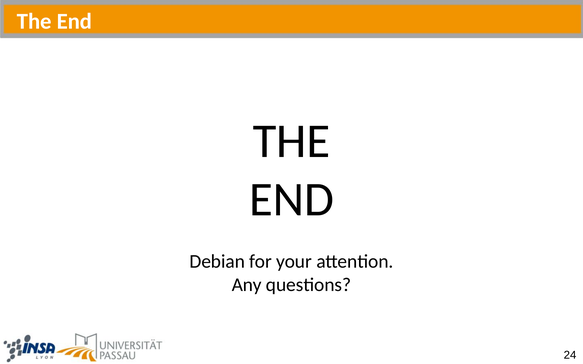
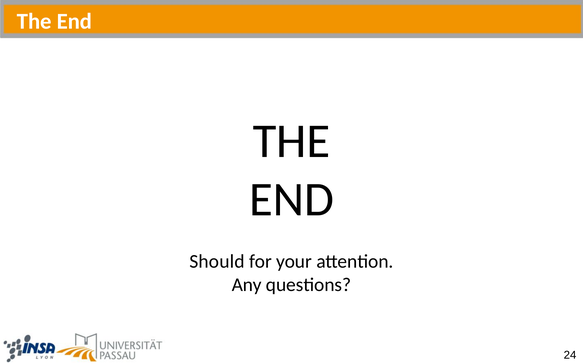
Debian: Debian -> Should
